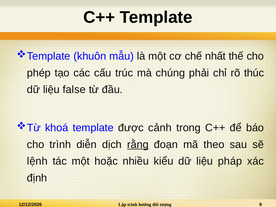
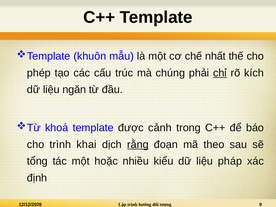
chỉ underline: none -> present
thúc: thúc -> kích
false: false -> ngăn
diễn: diễn -> khai
lệnh: lệnh -> tổng
